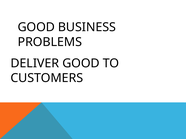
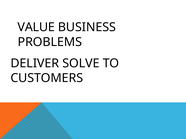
GOOD at (36, 27): GOOD -> VALUE
DELIVER GOOD: GOOD -> SOLVE
